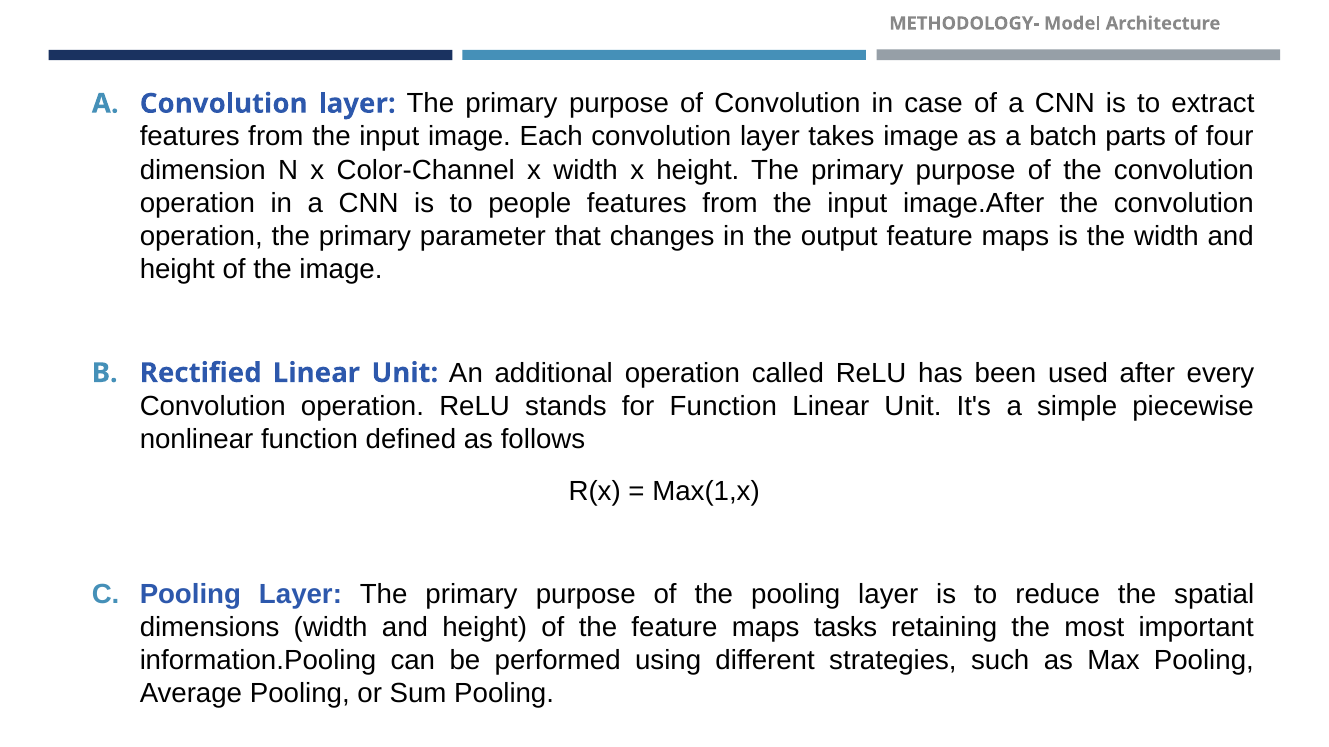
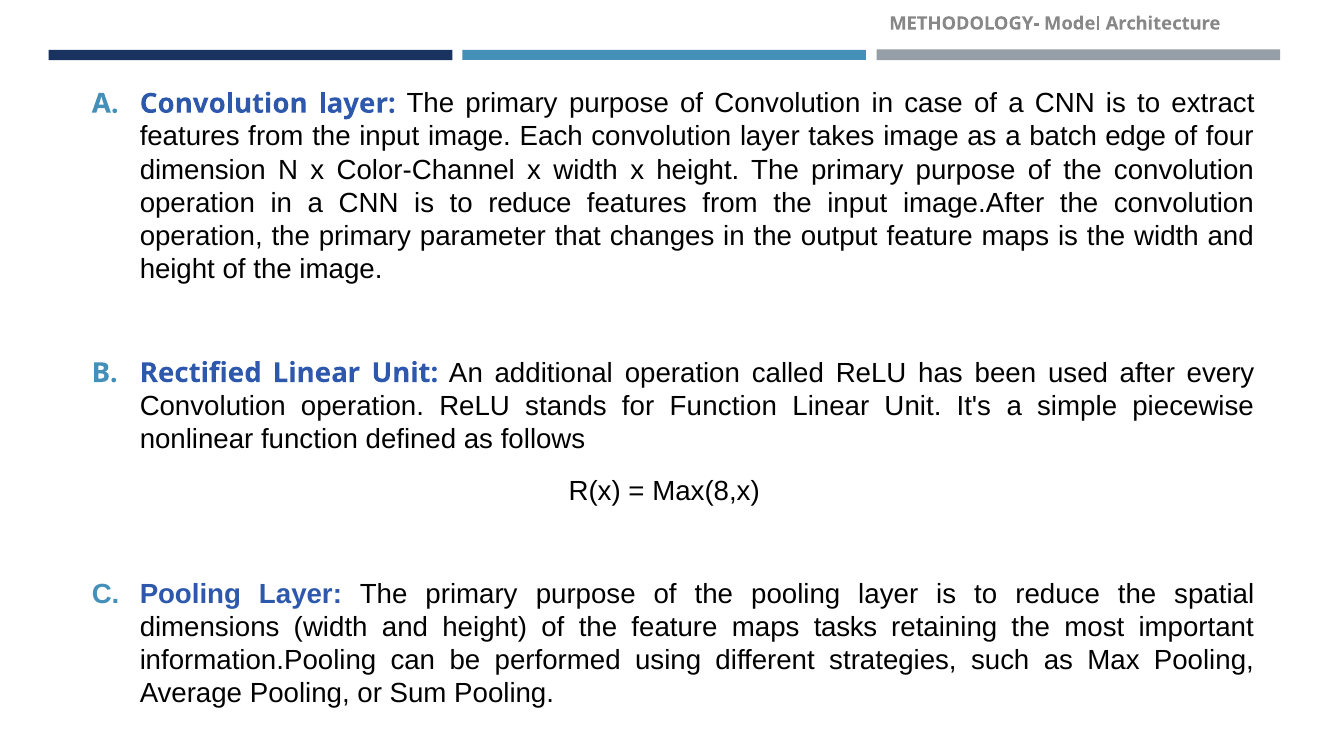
parts: parts -> edge
CNN is to people: people -> reduce
Max(1,x: Max(1,x -> Max(8,x
